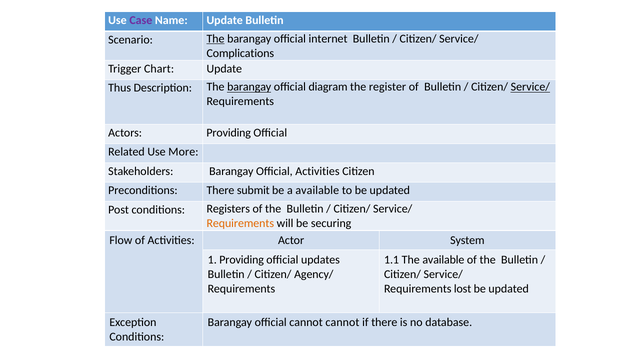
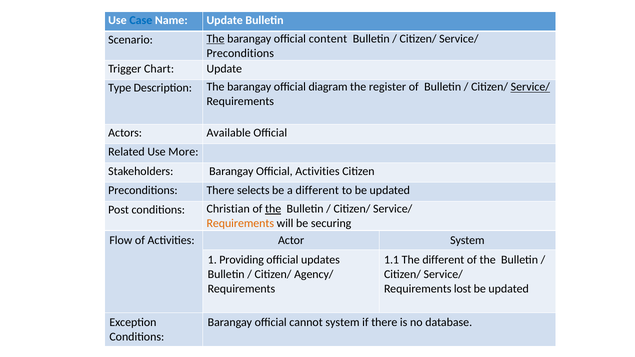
Case colour: purple -> blue
internet: internet -> content
Complications at (240, 53): Complications -> Preconditions
Thus: Thus -> Type
barangay at (249, 87) underline: present -> none
Actors Providing: Providing -> Available
submit: submit -> selects
a available: available -> different
Registers: Registers -> Christian
the at (273, 209) underline: none -> present
The available: available -> different
cannot cannot: cannot -> system
